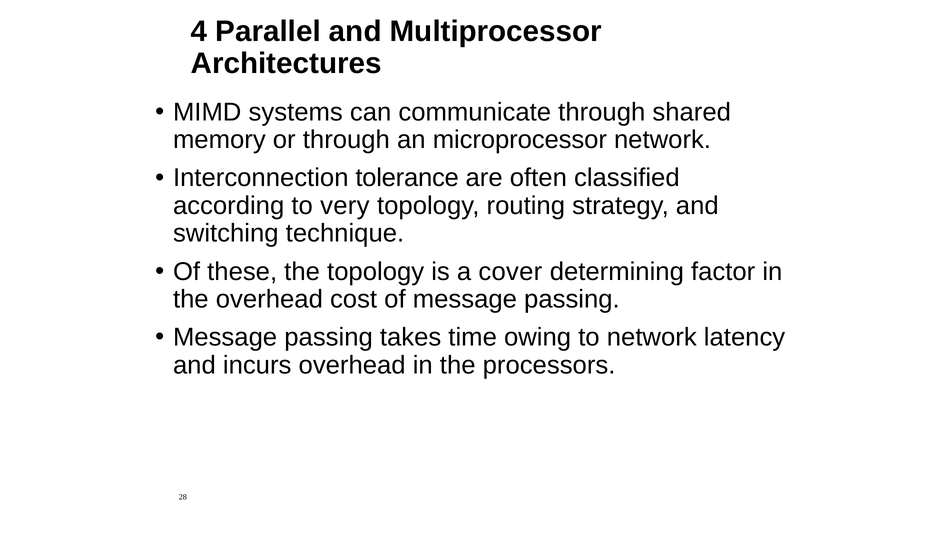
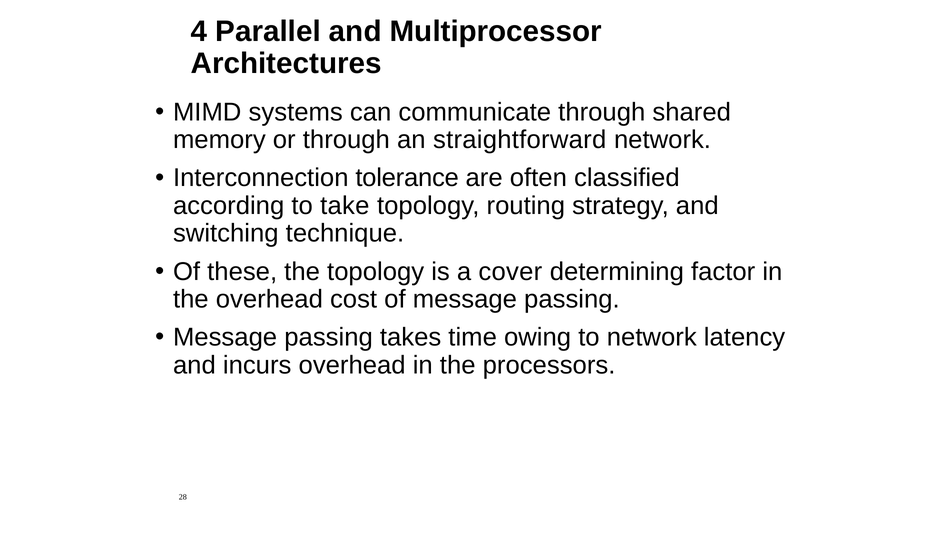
microprocessor: microprocessor -> straightforward
very: very -> take
